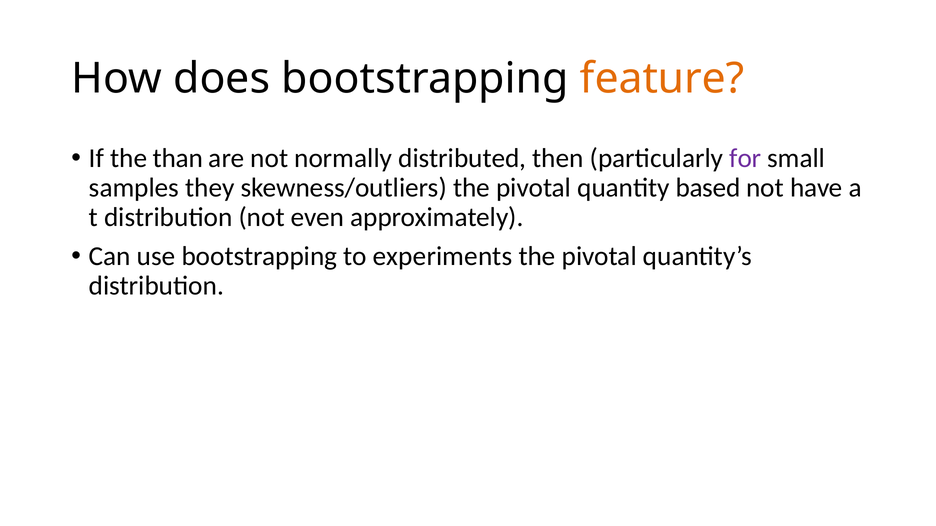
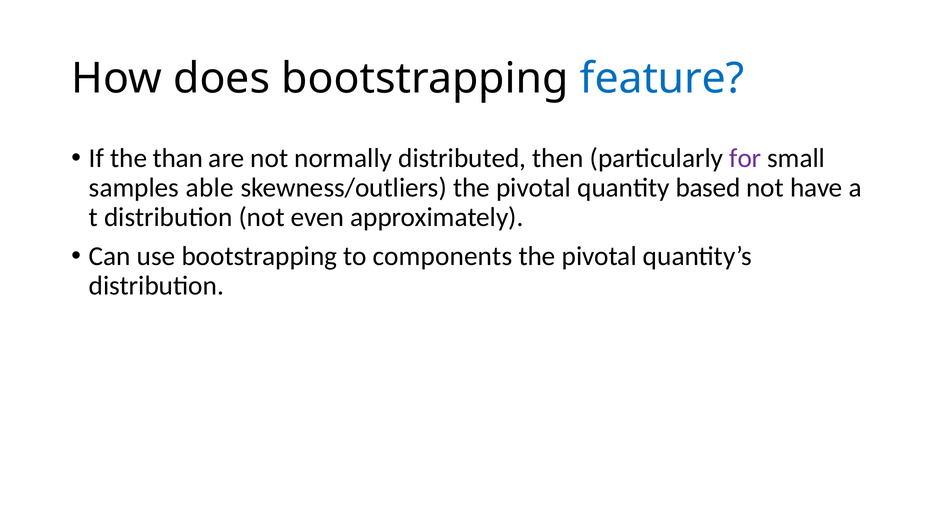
feature colour: orange -> blue
they: they -> able
experiments: experiments -> components
